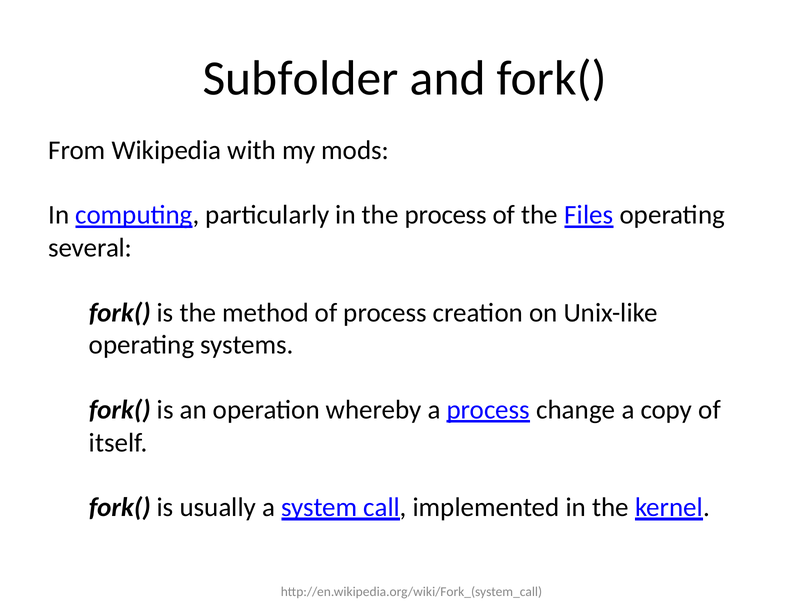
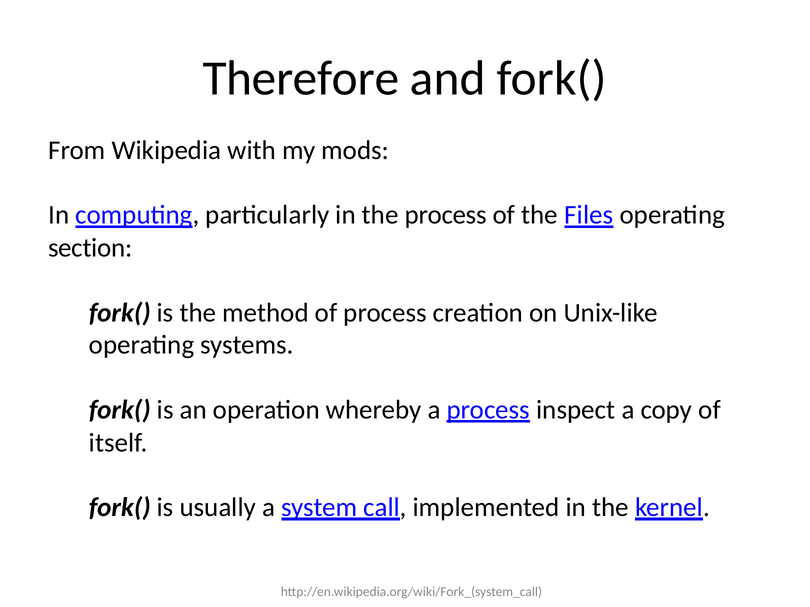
Subfolder: Subfolder -> Therefore
several: several -> section
change: change -> inspect
